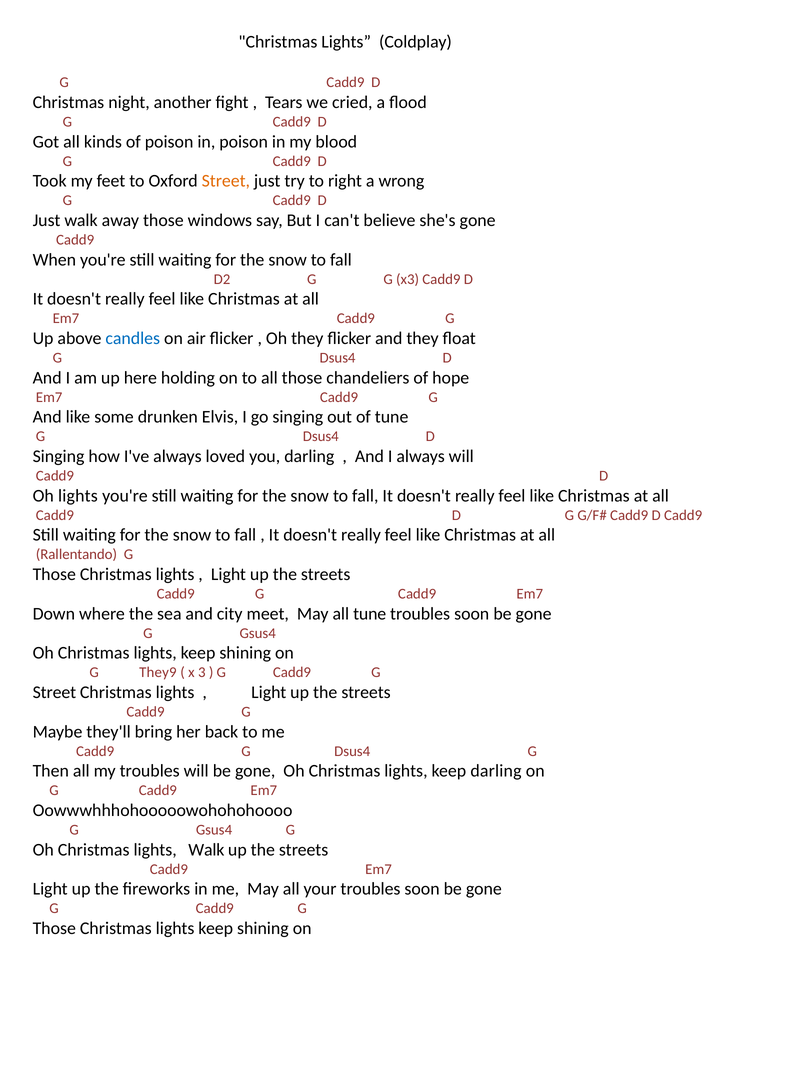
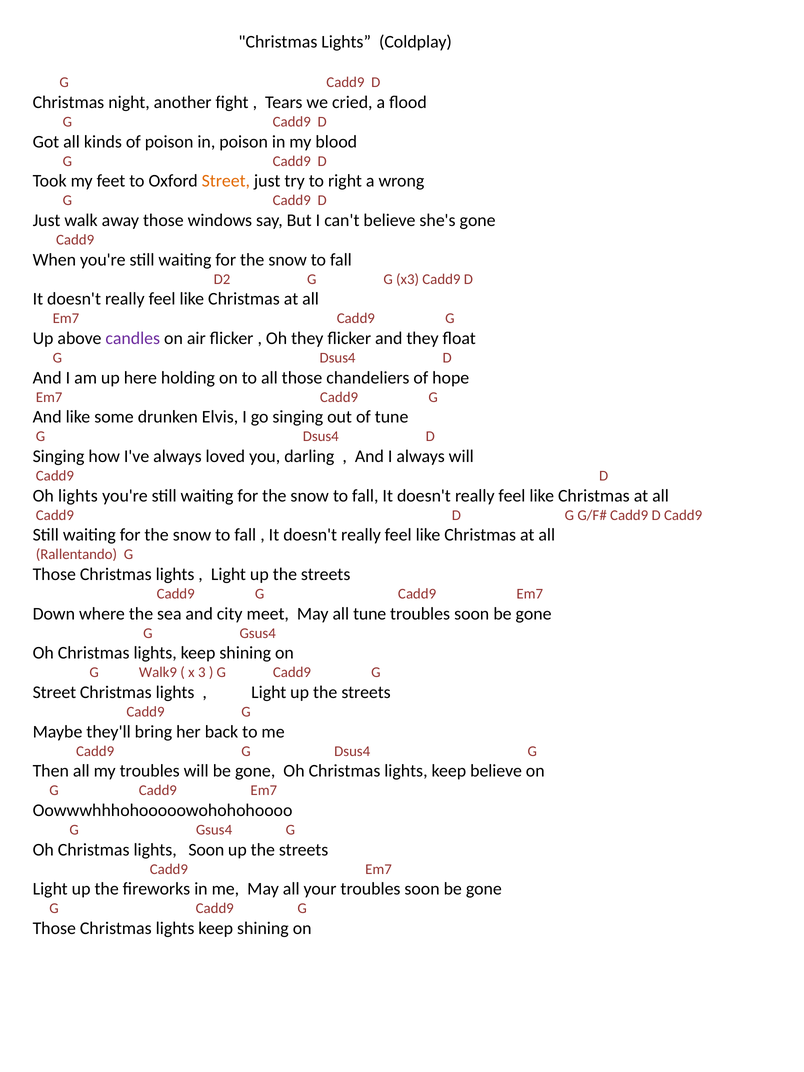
candles colour: blue -> purple
They9: They9 -> Walk9
keep darling: darling -> believe
lights Walk: Walk -> Soon
